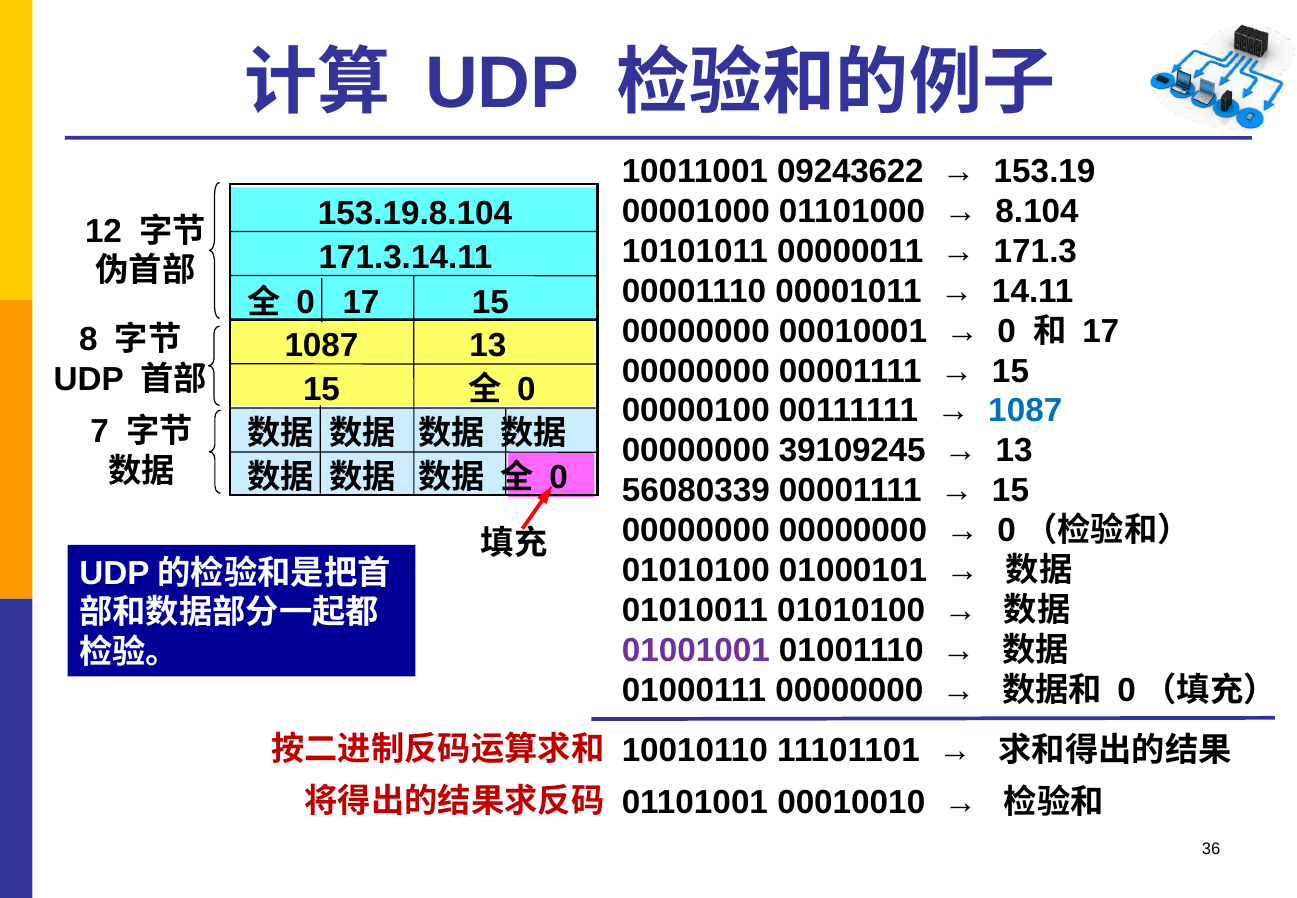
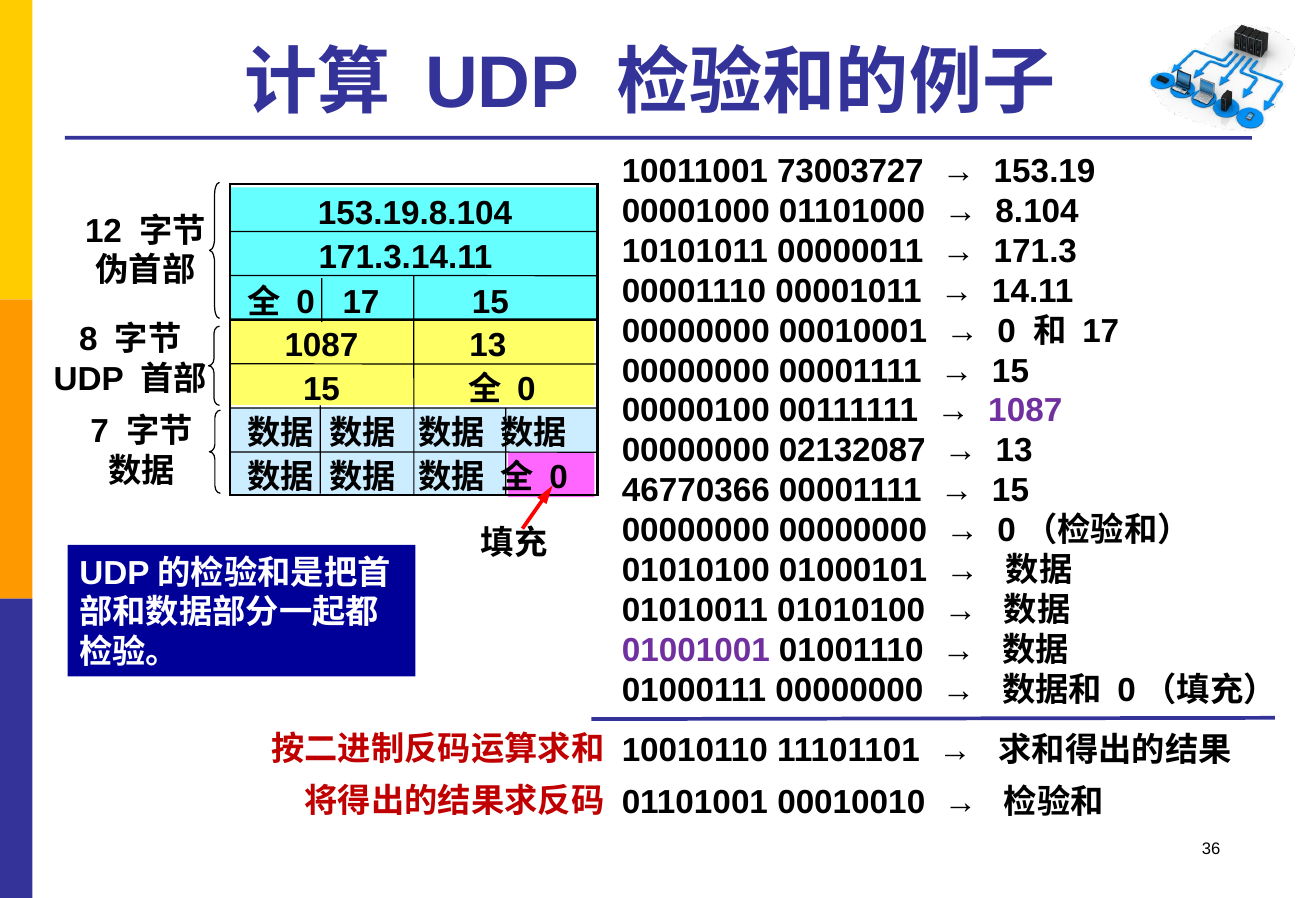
09243622: 09243622 -> 73003727
1087 at (1025, 411) colour: blue -> purple
39109245: 39109245 -> 02132087
56080339: 56080339 -> 46770366
